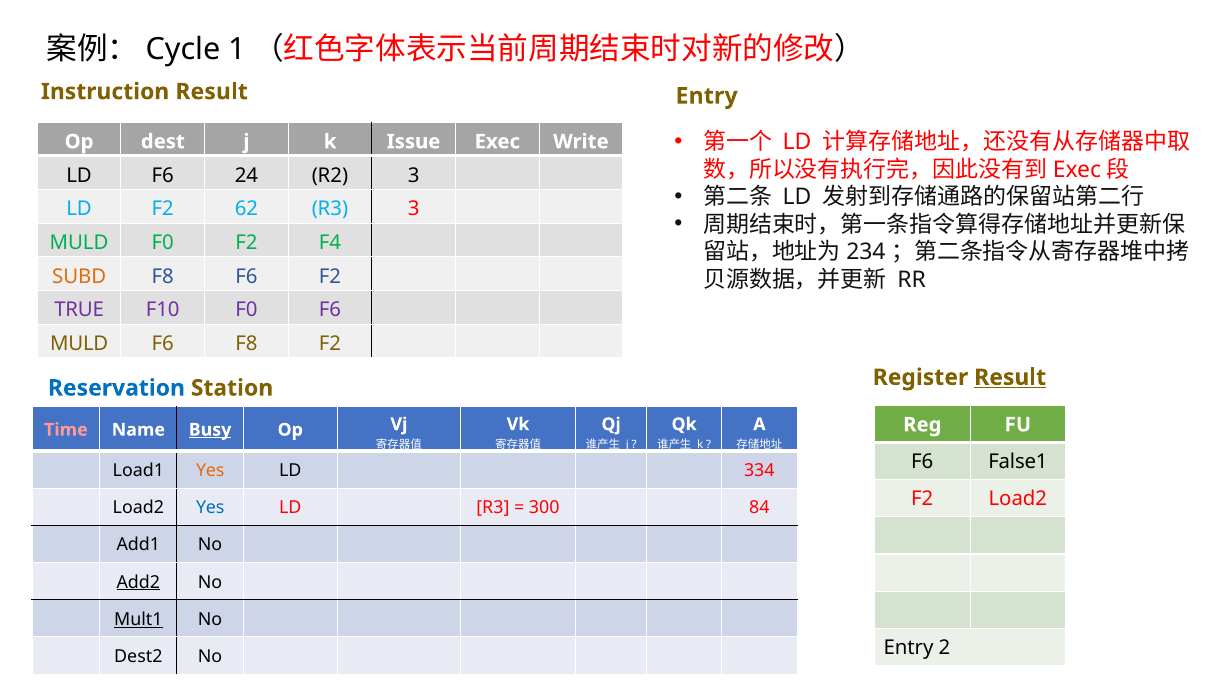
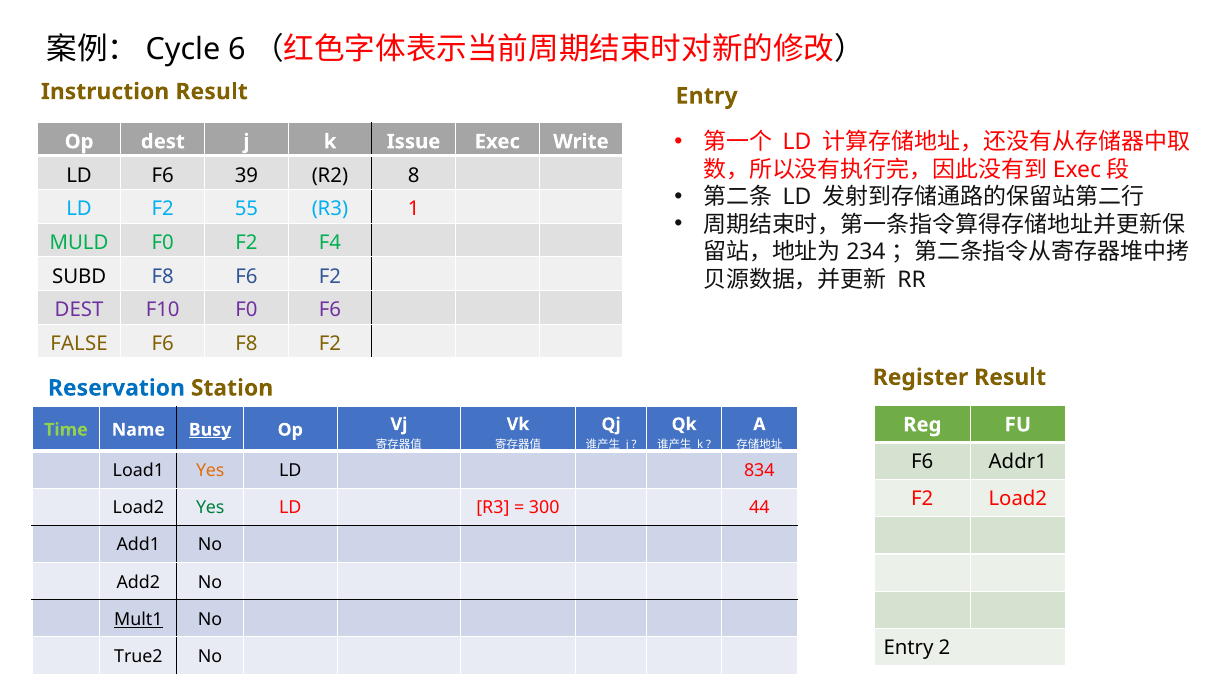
1: 1 -> 6
24: 24 -> 39
R2 3: 3 -> 8
62: 62 -> 55
R3 3: 3 -> 1
SUBD colour: orange -> black
TRUE at (79, 310): TRUE -> DEST
MULD at (79, 344): MULD -> FALSE
Result at (1010, 378) underline: present -> none
Time colour: pink -> light green
False1: False1 -> Addr1
334: 334 -> 834
Yes at (210, 508) colour: blue -> green
84: 84 -> 44
Add2 underline: present -> none
Dest2: Dest2 -> True2
